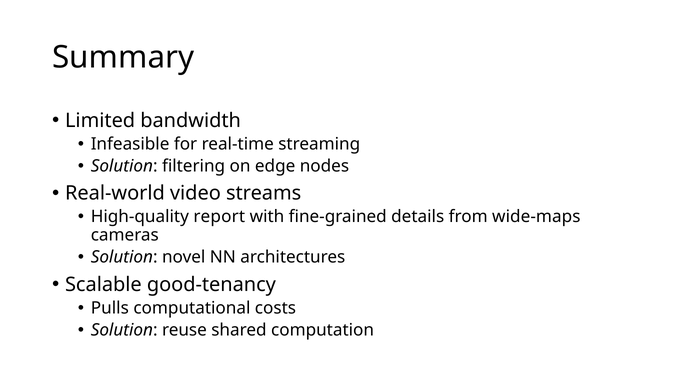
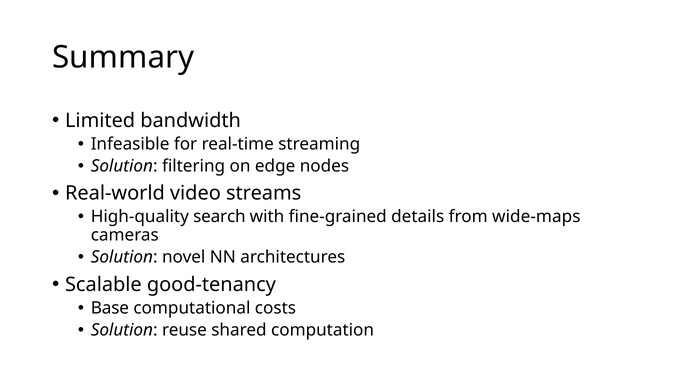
report: report -> search
Pulls: Pulls -> Base
